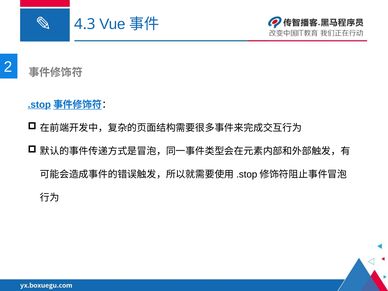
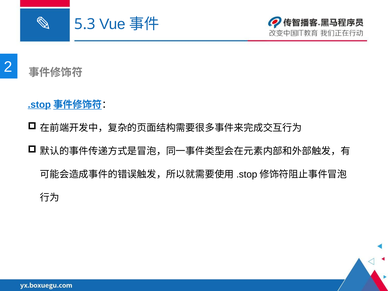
4.3: 4.3 -> 5.3
